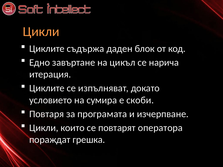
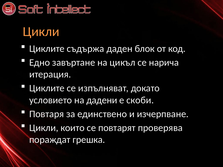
сумира: сумира -> дадени
програмата: програмата -> единствено
оператора: оператора -> проверява
